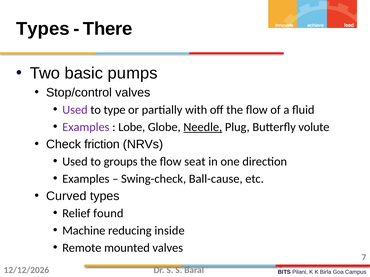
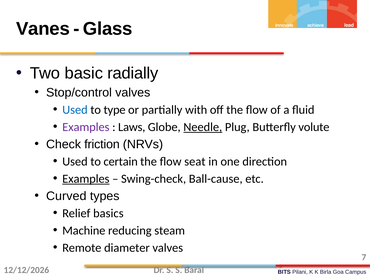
Types at (43, 29): Types -> Vanes
There: There -> Glass
pumps: pumps -> radially
Used at (75, 110) colour: purple -> blue
Lobe: Lobe -> Laws
groups: groups -> certain
Examples at (86, 179) underline: none -> present
found: found -> basics
inside: inside -> steam
mounted: mounted -> diameter
